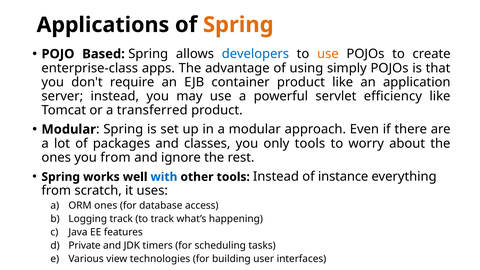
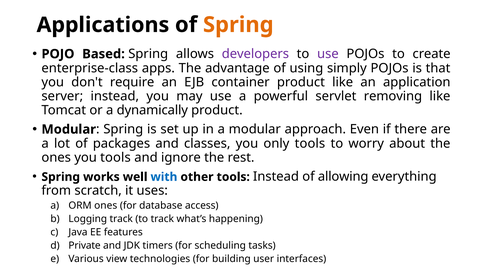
developers colour: blue -> purple
use at (328, 54) colour: orange -> purple
efficiency: efficiency -> removing
transferred: transferred -> dynamically
you from: from -> tools
instance: instance -> allowing
